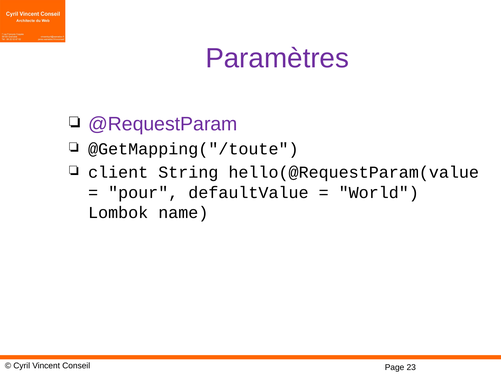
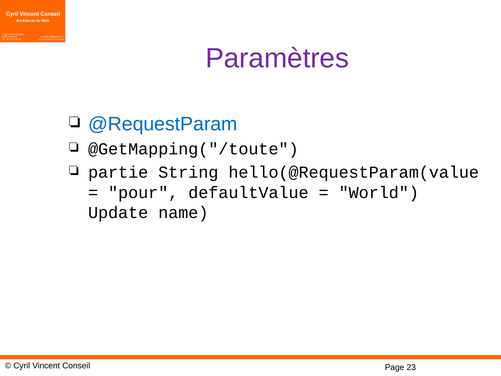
@RequestParam colour: purple -> blue
client: client -> partie
Lombok: Lombok -> Update
